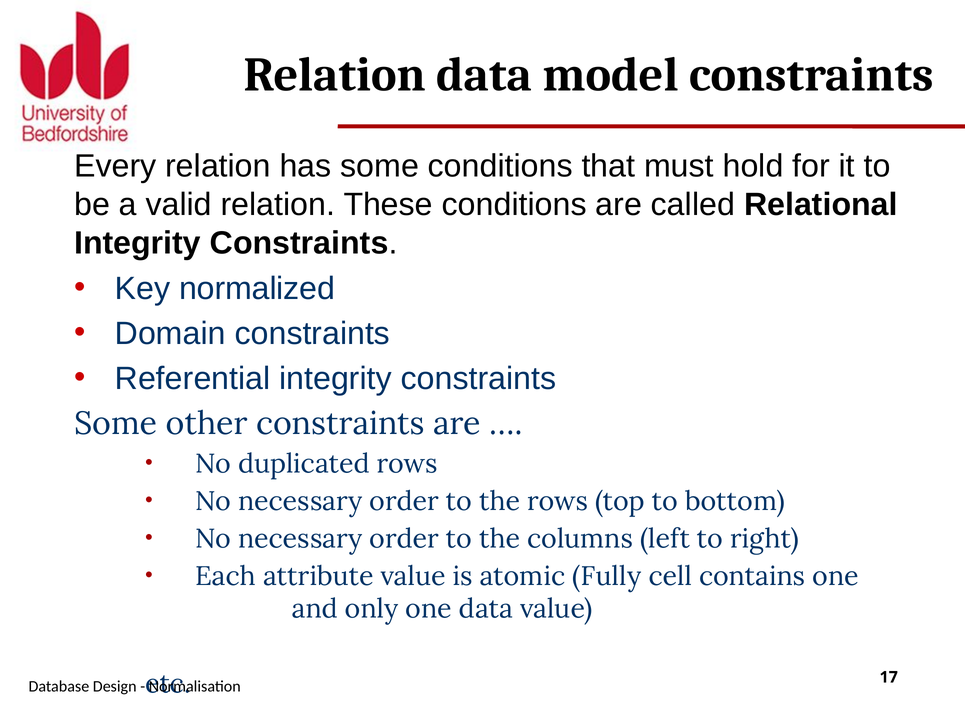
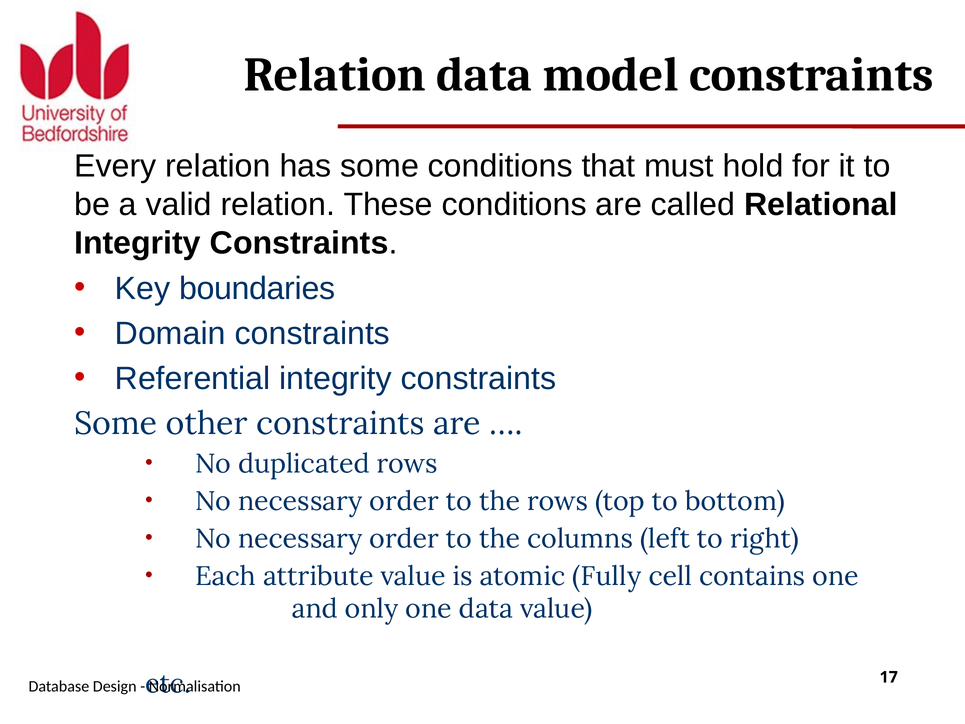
normalized: normalized -> boundaries
